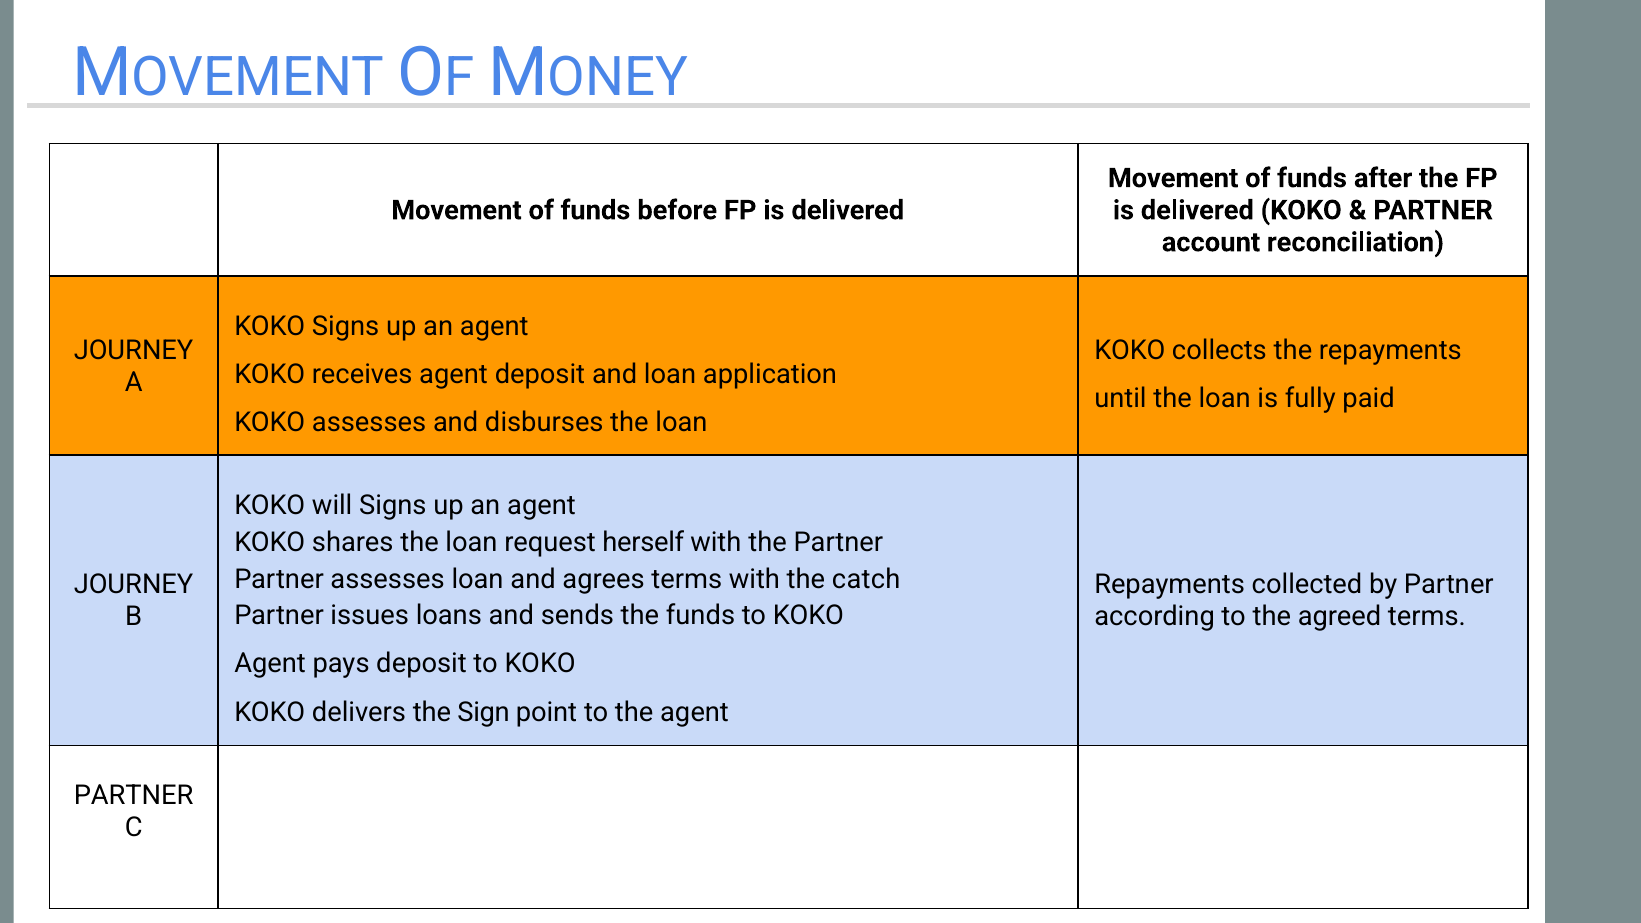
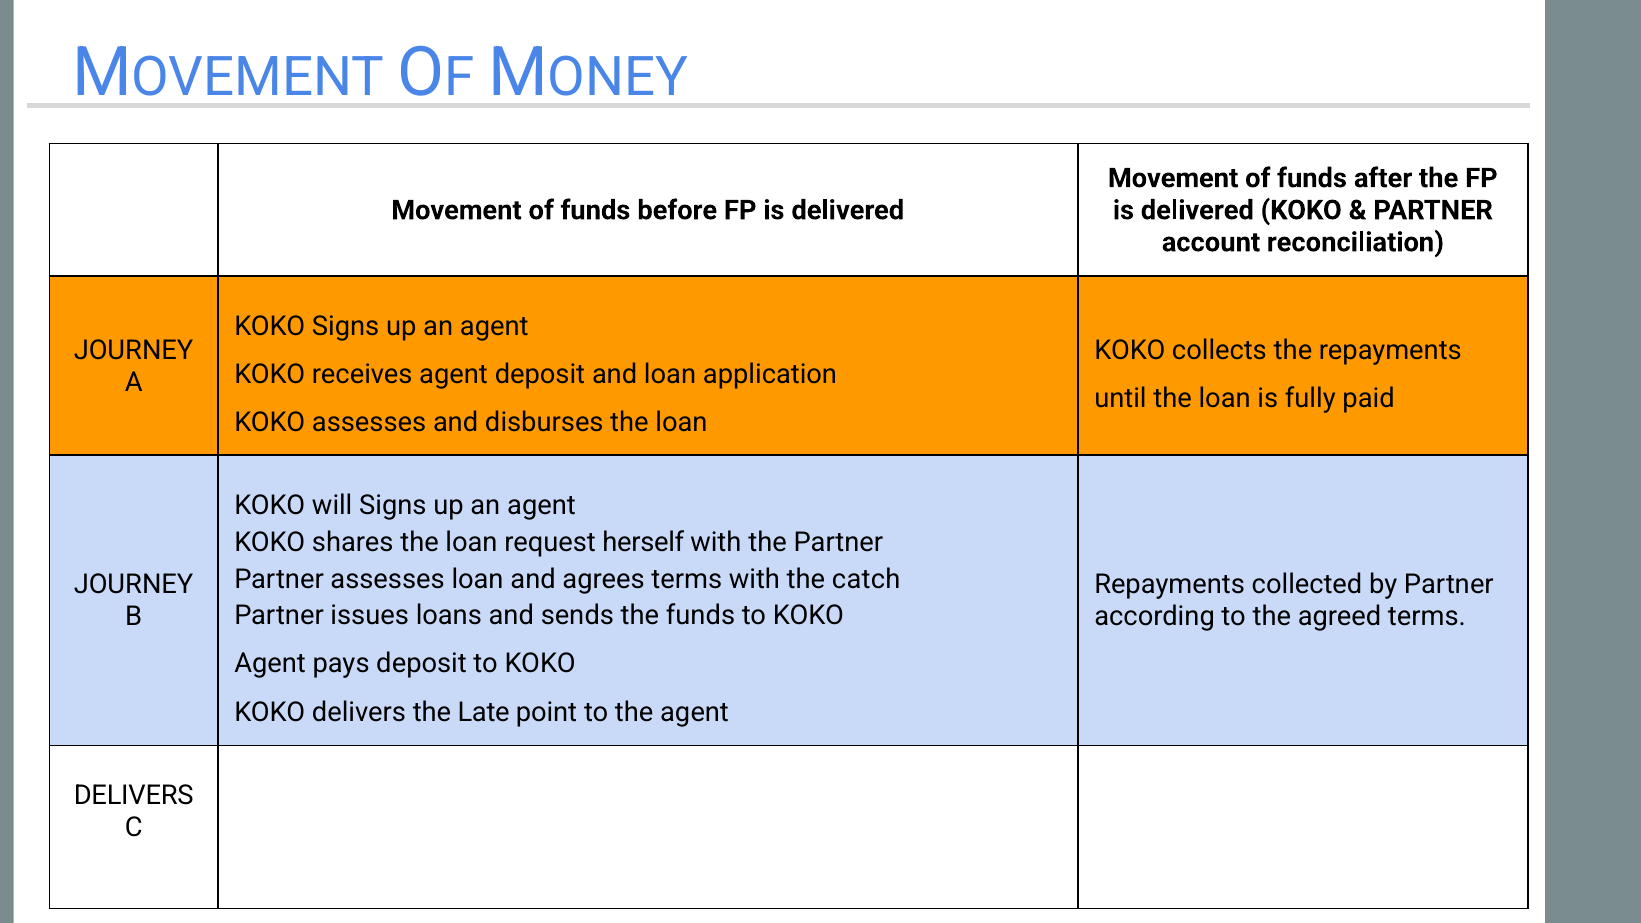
Sign: Sign -> Late
PARTNER at (134, 795): PARTNER -> DELIVERS
